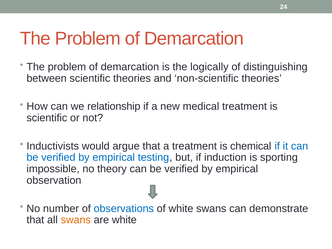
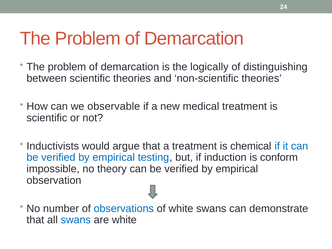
relationship: relationship -> observable
sporting: sporting -> conform
swans at (76, 220) colour: orange -> blue
